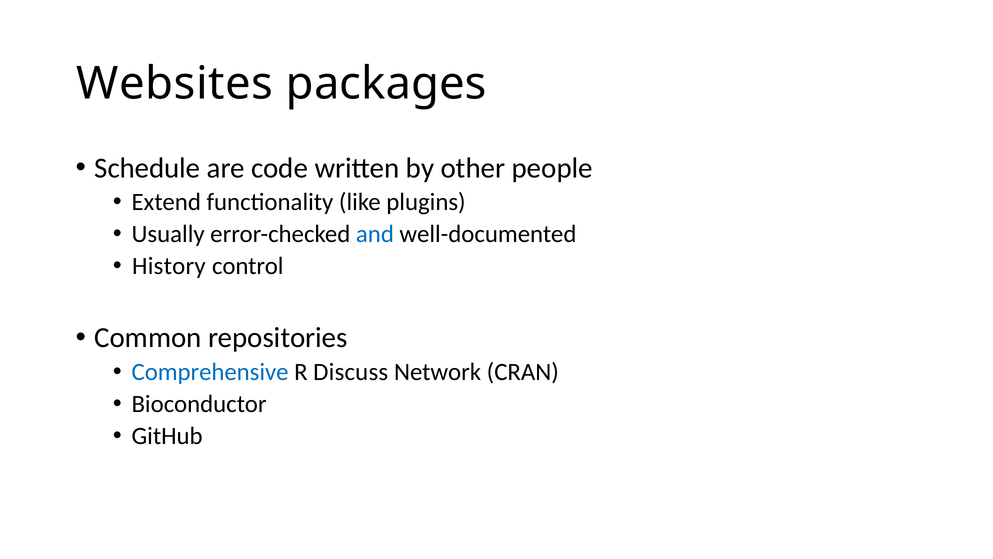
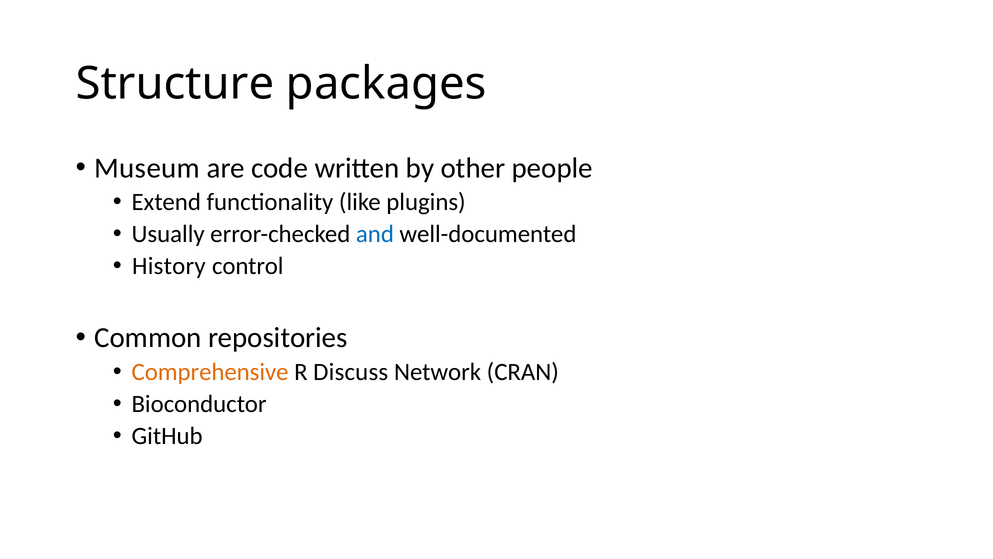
Websites: Websites -> Structure
Schedule: Schedule -> Museum
Comprehensive colour: blue -> orange
